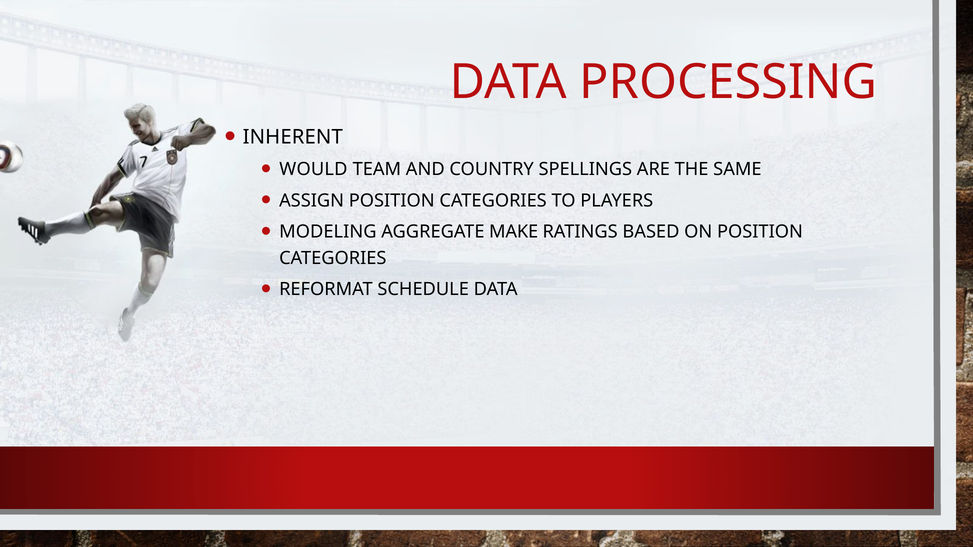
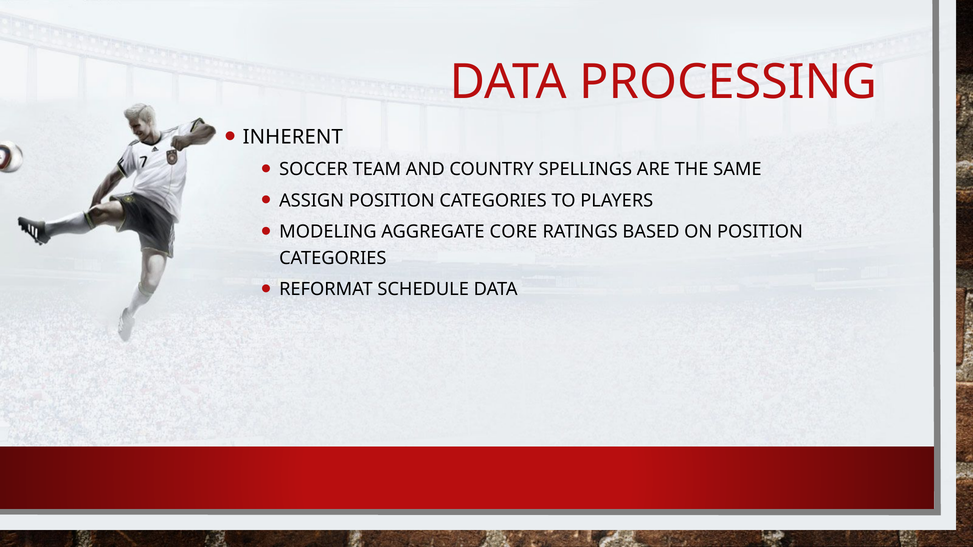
WOULD: WOULD -> SOCCER
MAKE: MAKE -> CORE
